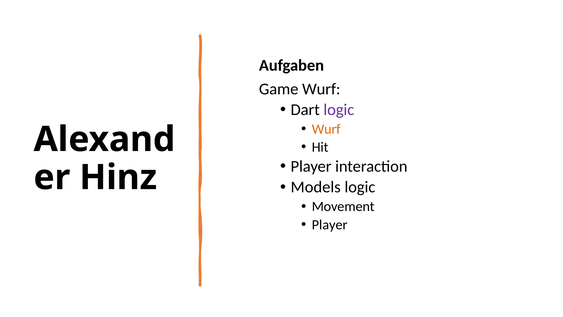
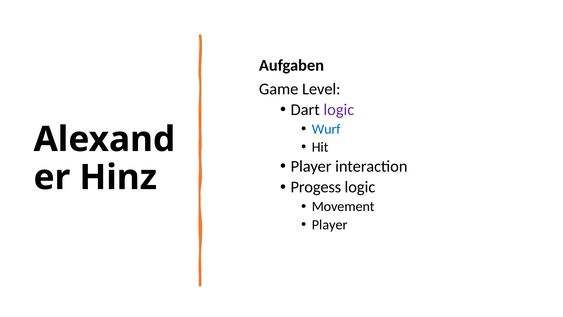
Game Wurf: Wurf -> Level
Wurf at (326, 129) colour: orange -> blue
Models: Models -> Progess
